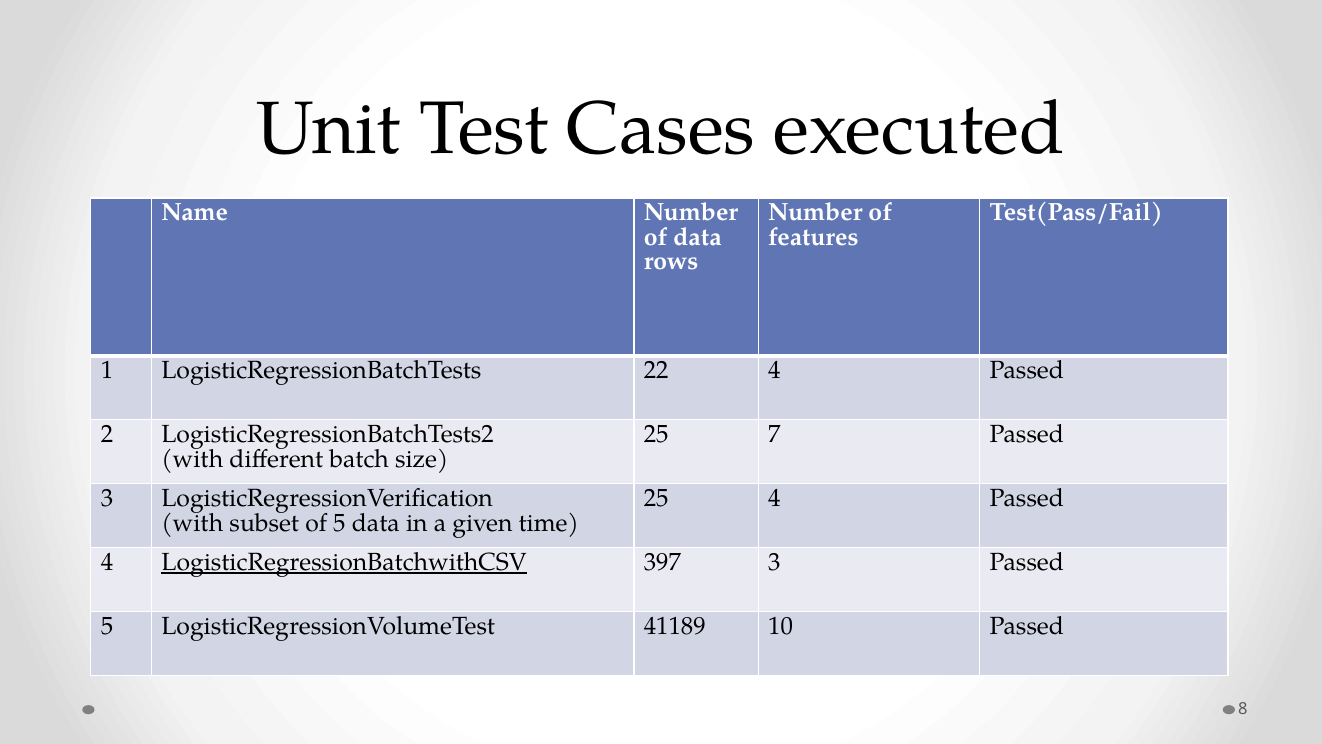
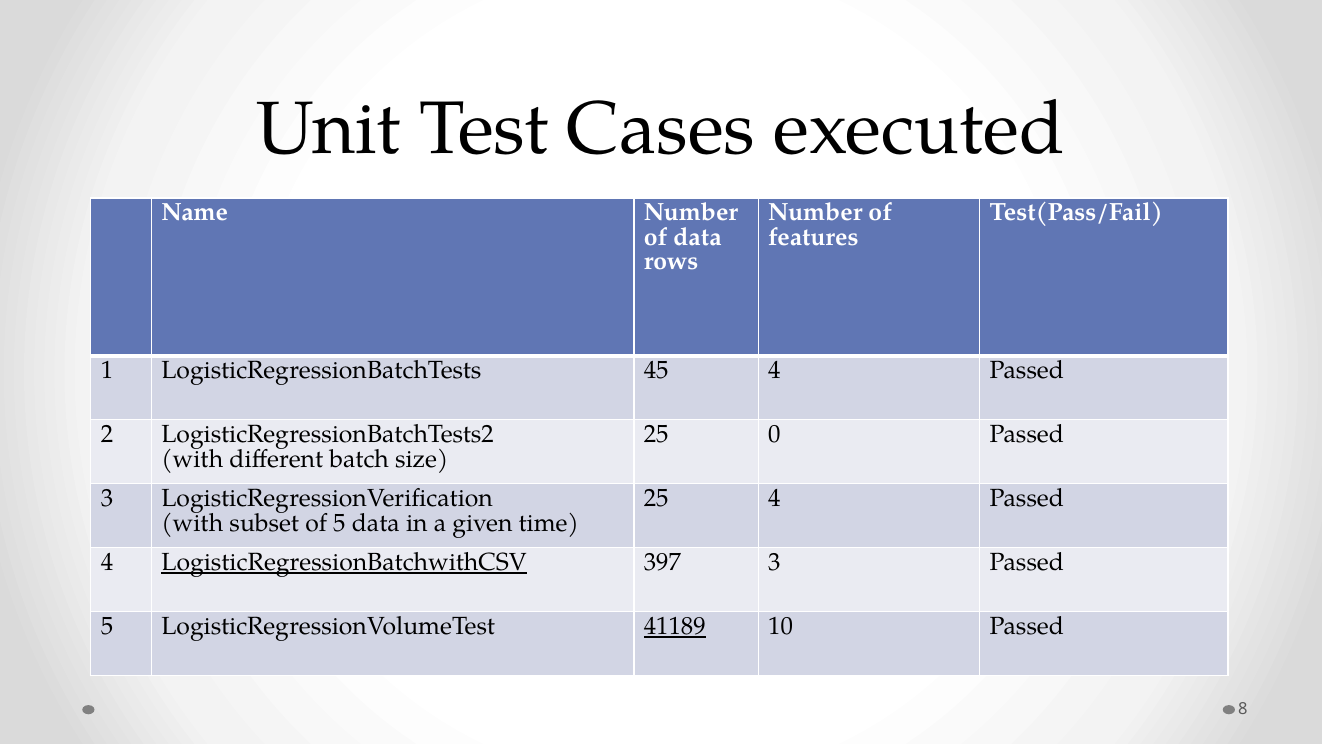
22: 22 -> 45
7: 7 -> 0
41189 underline: none -> present
